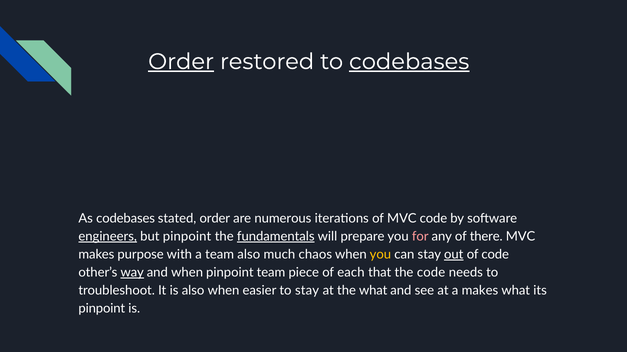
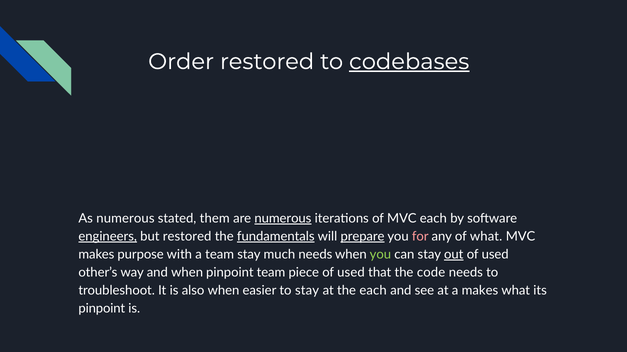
Order at (181, 62) underline: present -> none
As codebases: codebases -> numerous
stated order: order -> them
numerous at (283, 219) underline: none -> present
MVC code: code -> each
but pinpoint: pinpoint -> restored
prepare underline: none -> present
of there: there -> what
team also: also -> stay
much chaos: chaos -> needs
you at (380, 255) colour: yellow -> light green
code at (495, 255): code -> used
way underline: present -> none
piece of each: each -> used
the what: what -> each
